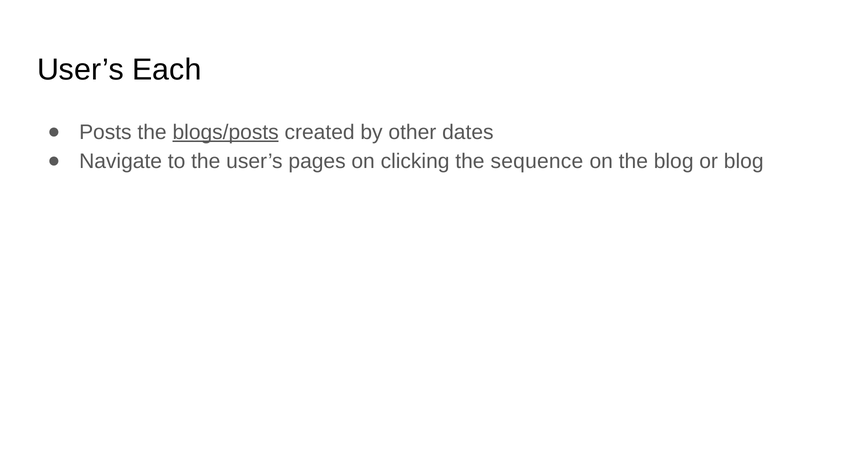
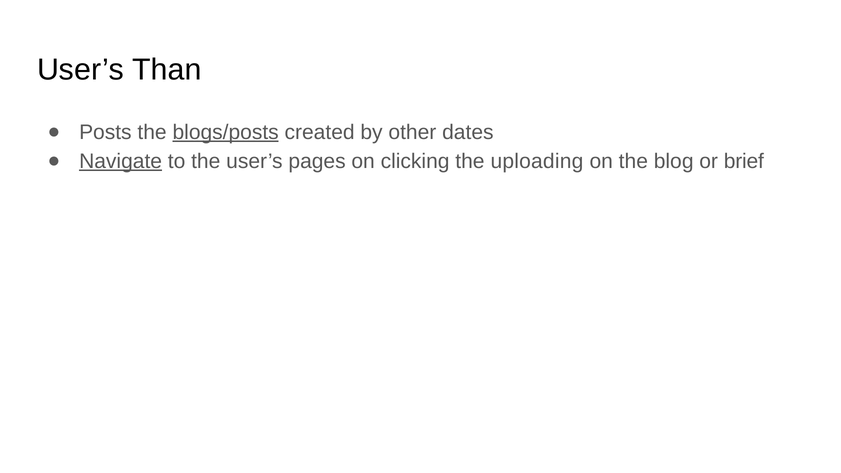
Each: Each -> Than
Navigate underline: none -> present
sequence: sequence -> uploading
or blog: blog -> brief
